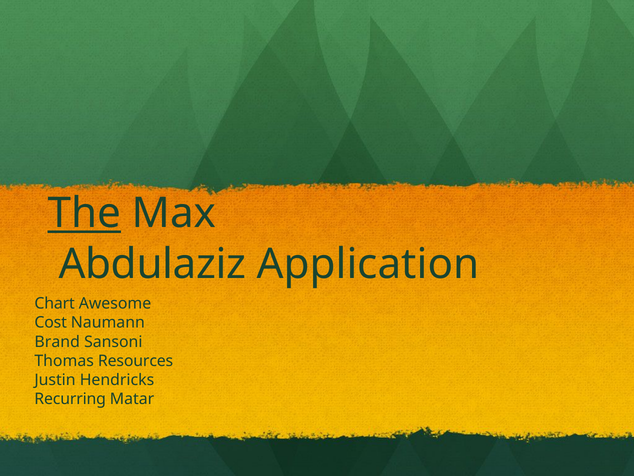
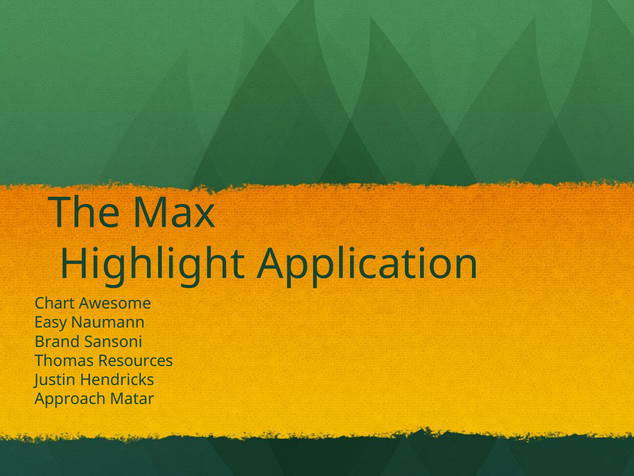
The underline: present -> none
Abdulaziz: Abdulaziz -> Highlight
Cost: Cost -> Easy
Recurring: Recurring -> Approach
